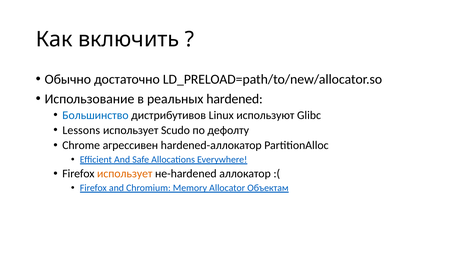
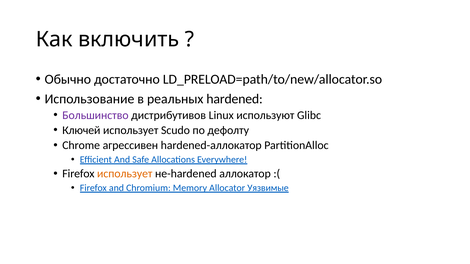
Большинство colour: blue -> purple
Lessons: Lessons -> Ключей
Объектам: Объектам -> Уязвимые
